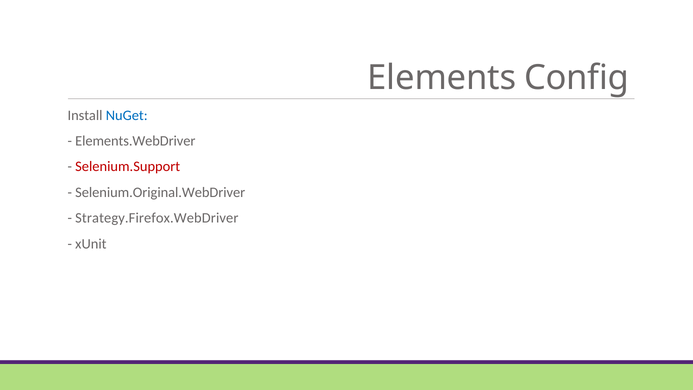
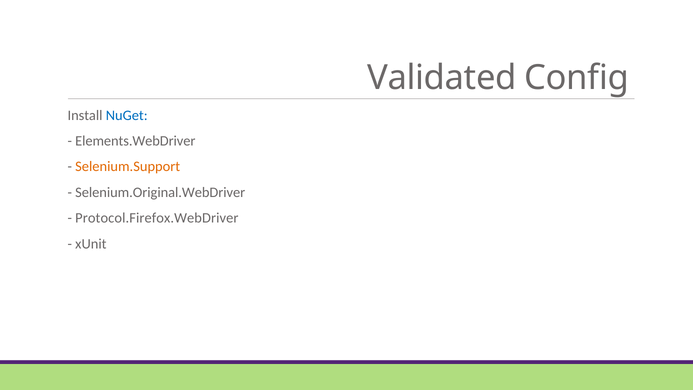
Elements: Elements -> Validated
Selenium.Support colour: red -> orange
Strategy.Firefox.WebDriver: Strategy.Firefox.WebDriver -> Protocol.Firefox.WebDriver
